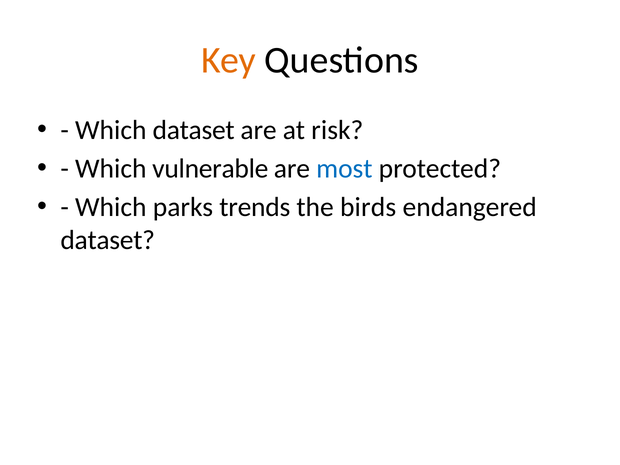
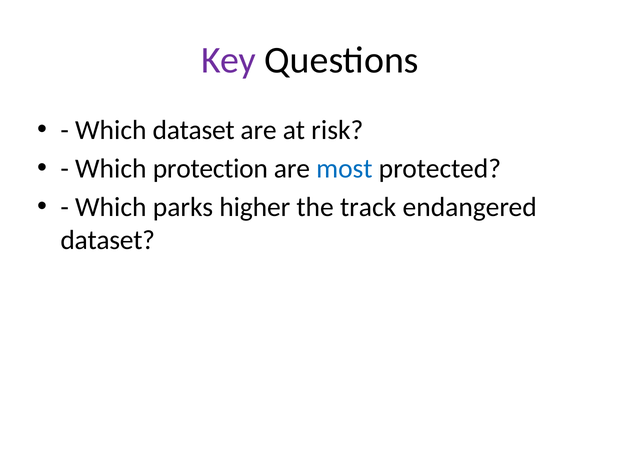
Key colour: orange -> purple
vulnerable: vulnerable -> protection
trends: trends -> higher
birds: birds -> track
